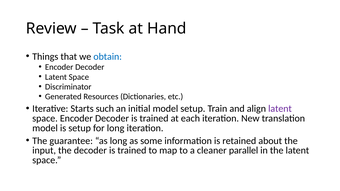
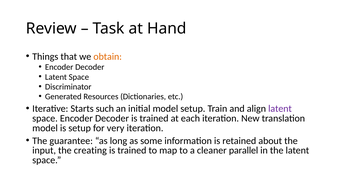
obtain colour: blue -> orange
for long: long -> very
the decoder: decoder -> creating
